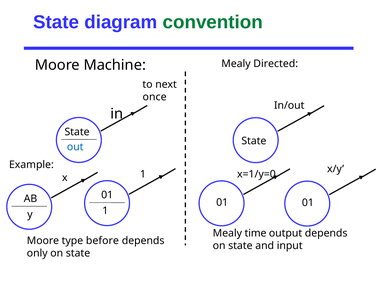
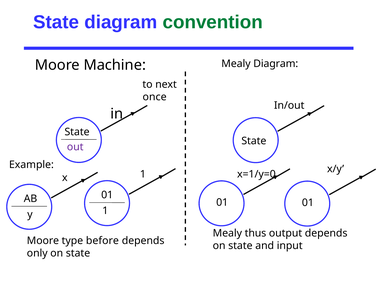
Mealy Directed: Directed -> Diagram
out colour: blue -> purple
time: time -> thus
